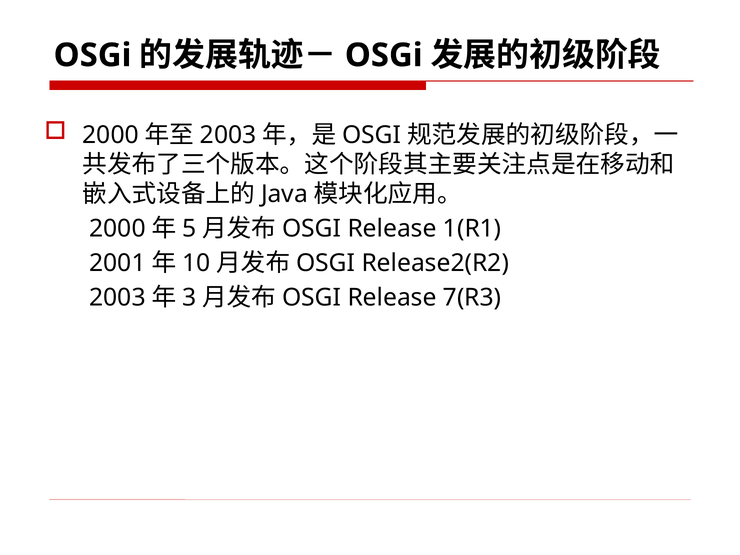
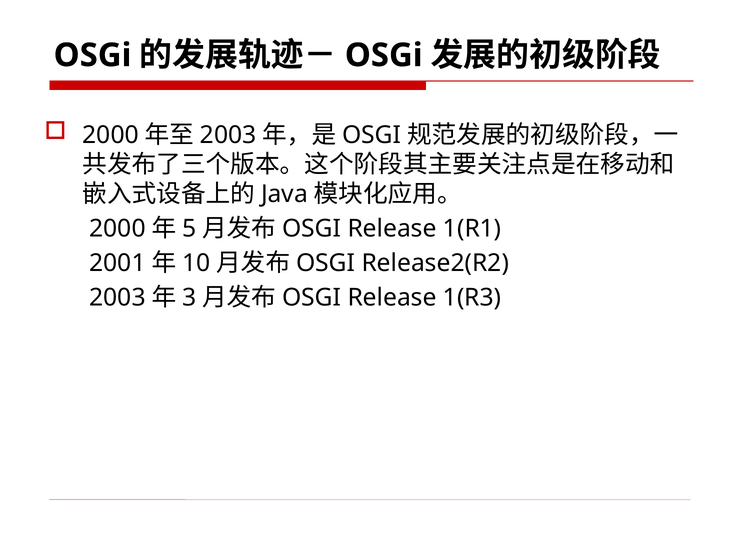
7(R3: 7(R3 -> 1(R3
